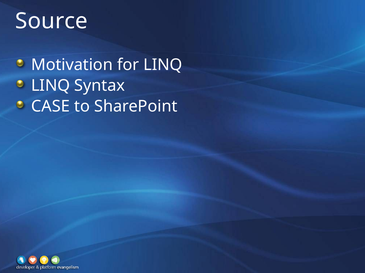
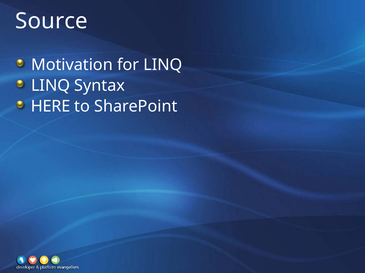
CASE: CASE -> HERE
